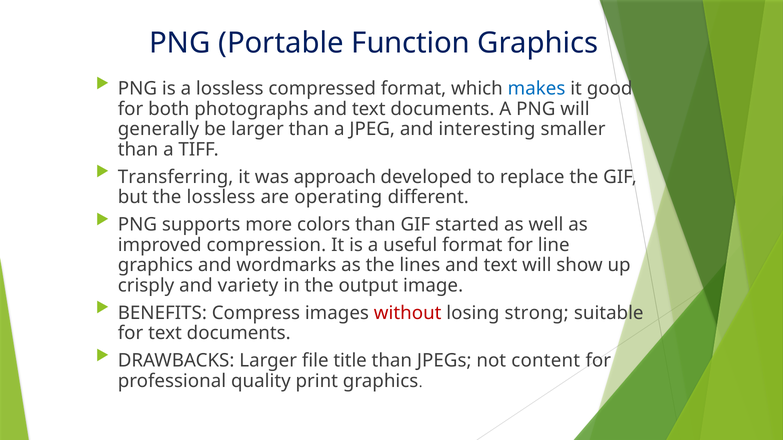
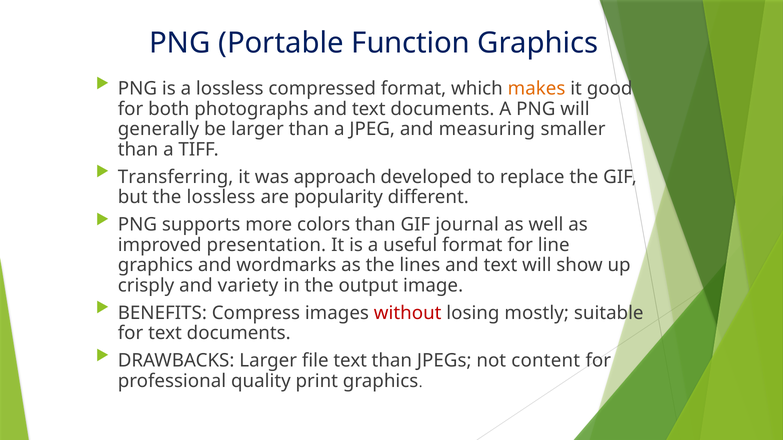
makes colour: blue -> orange
interesting: interesting -> measuring
operating: operating -> popularity
started: started -> journal
compression: compression -> presentation
strong: strong -> mostly
file title: title -> text
